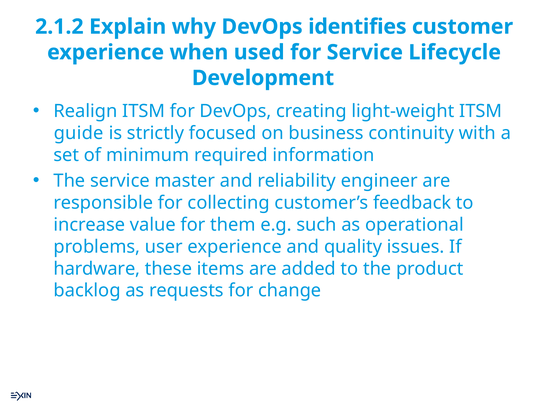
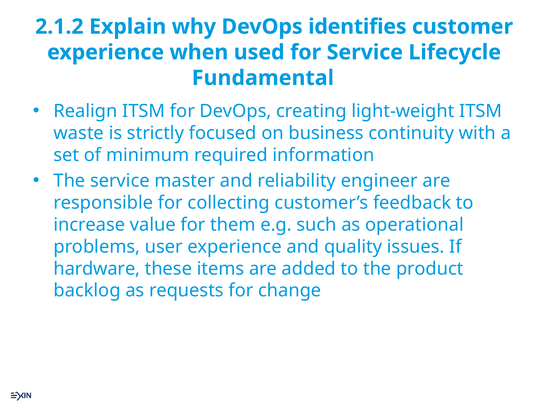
Development: Development -> Fundamental
guide: guide -> waste
